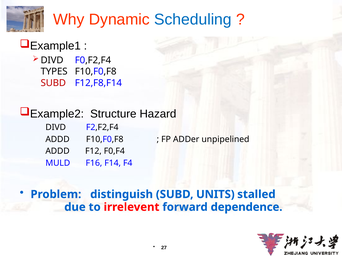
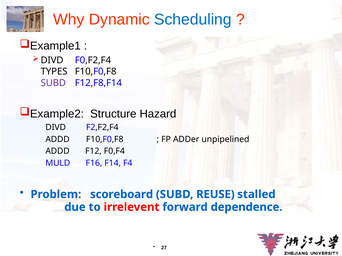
SUBD at (53, 83) colour: red -> purple
distinguish: distinguish -> scoreboard
UNITS: UNITS -> REUSE
